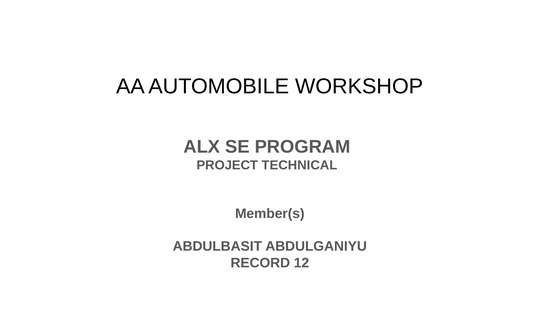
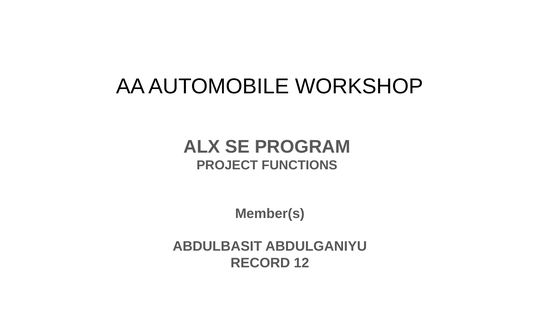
TECHNICAL: TECHNICAL -> FUNCTIONS
